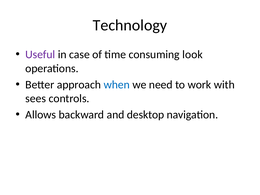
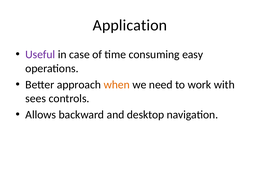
Technology: Technology -> Application
look: look -> easy
when colour: blue -> orange
